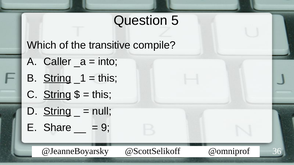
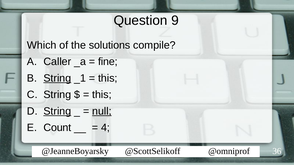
5: 5 -> 9
transitive: transitive -> solutions
into: into -> fine
String at (57, 95) underline: present -> none
null underline: none -> present
Share: Share -> Count
9: 9 -> 4
